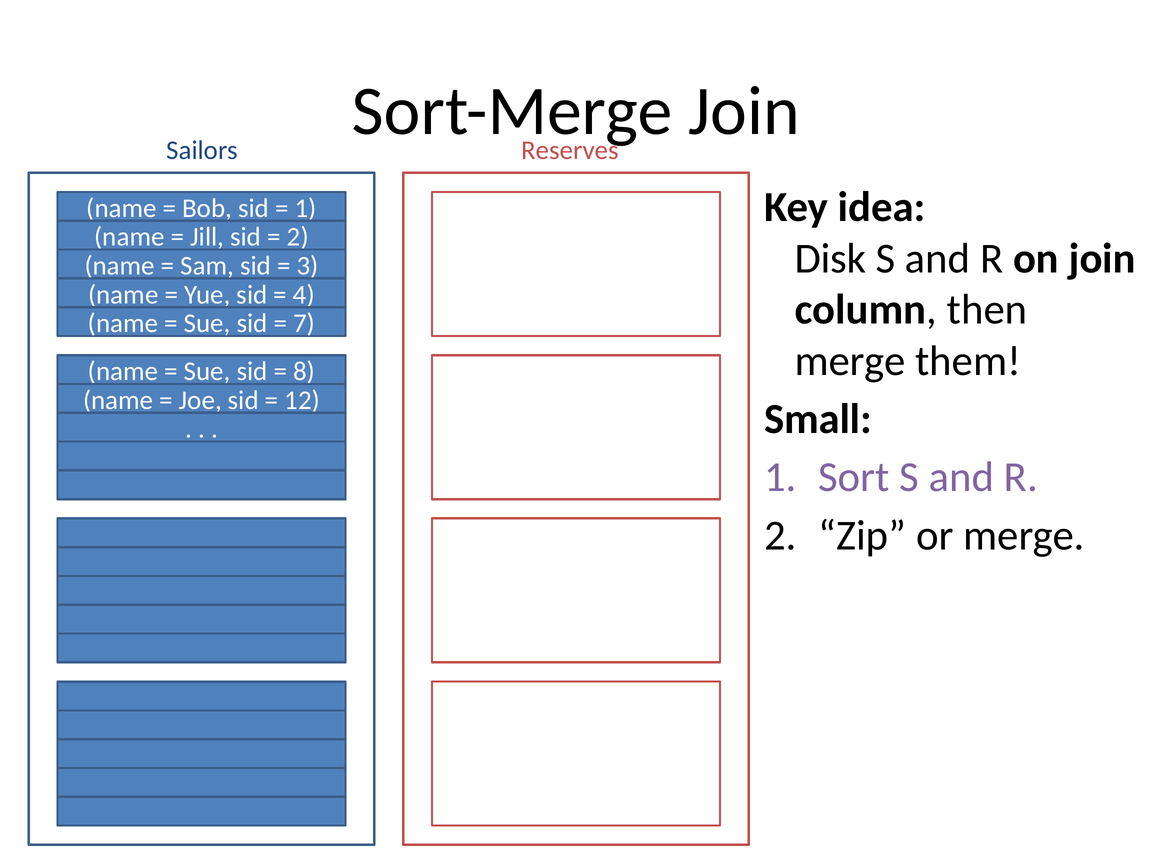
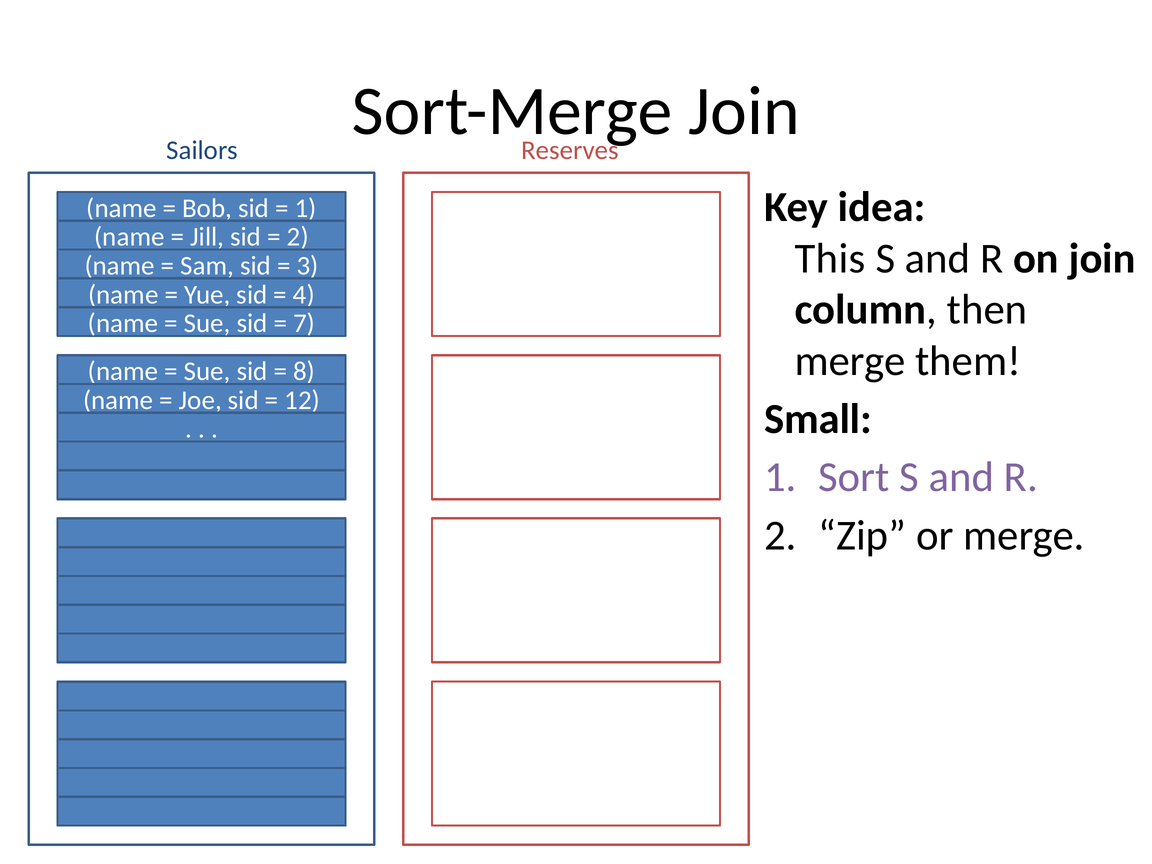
Disk: Disk -> This
